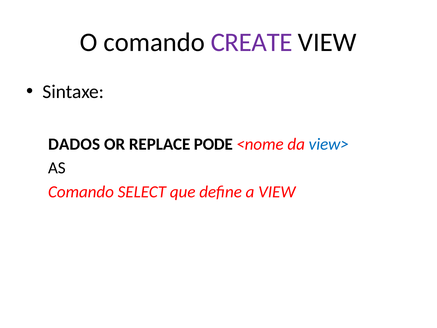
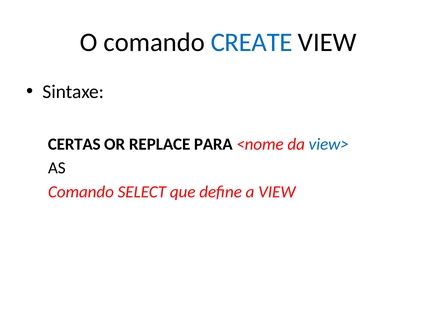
CREATE colour: purple -> blue
DADOS: DADOS -> CERTAS
PODE: PODE -> PARA
